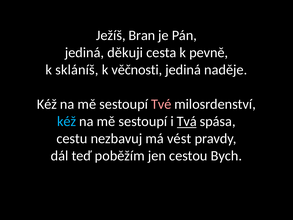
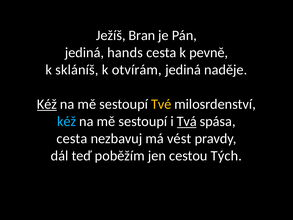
děkuji: děkuji -> hands
věčnosti: věčnosti -> otvírám
Kéž at (47, 104) underline: none -> present
Tvé colour: pink -> yellow
cestu at (72, 138): cestu -> cesta
Bych: Bych -> Tých
